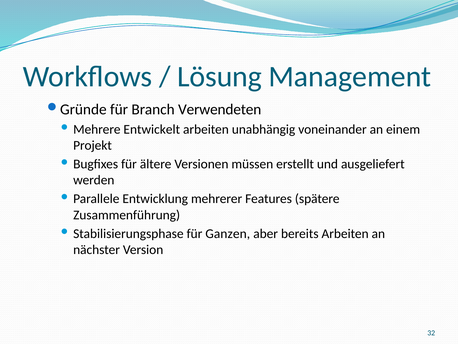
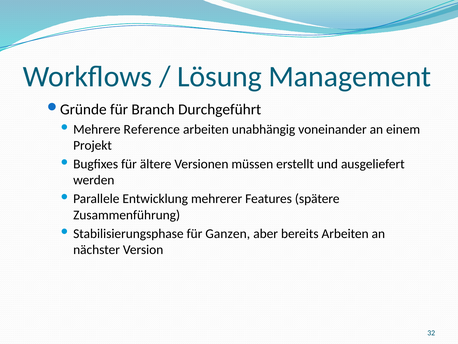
Verwendeten: Verwendeten -> Durchgeführt
Entwickelt: Entwickelt -> Reference
